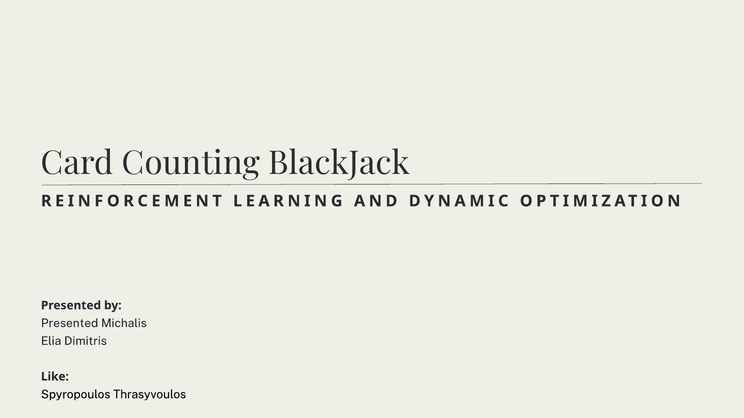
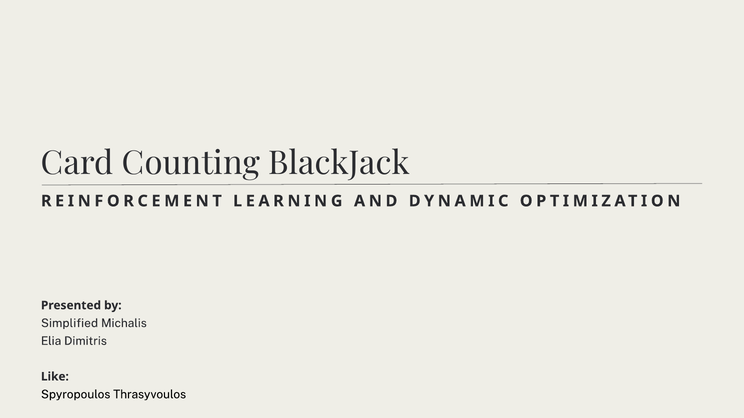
Presented at (70, 324): Presented -> Simplified
